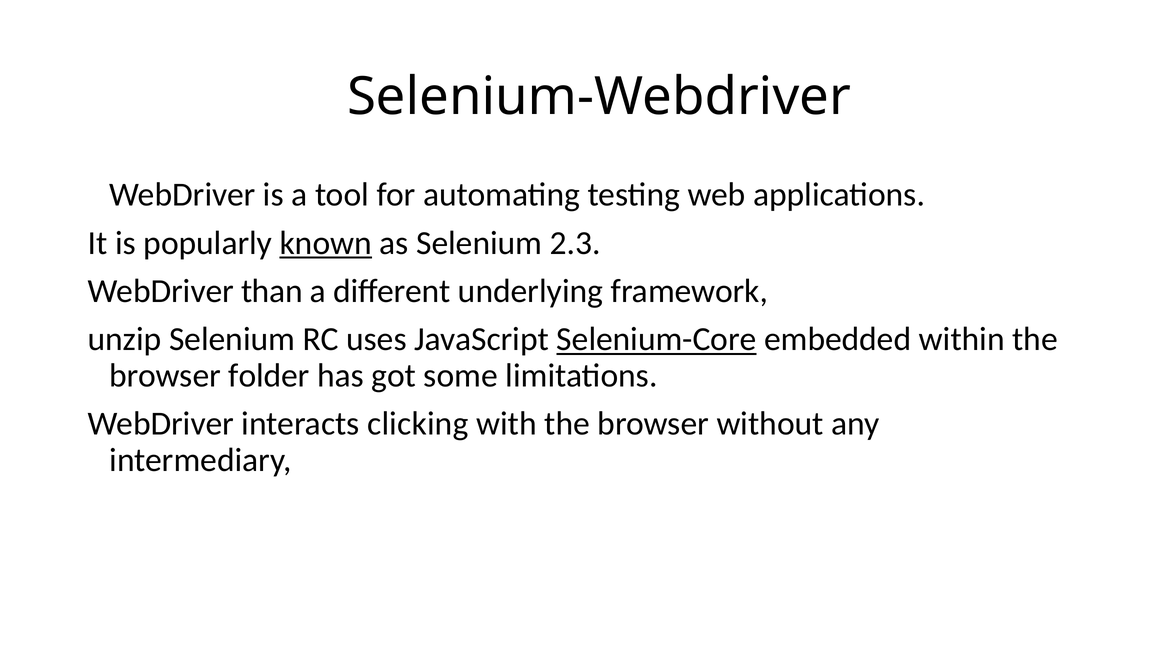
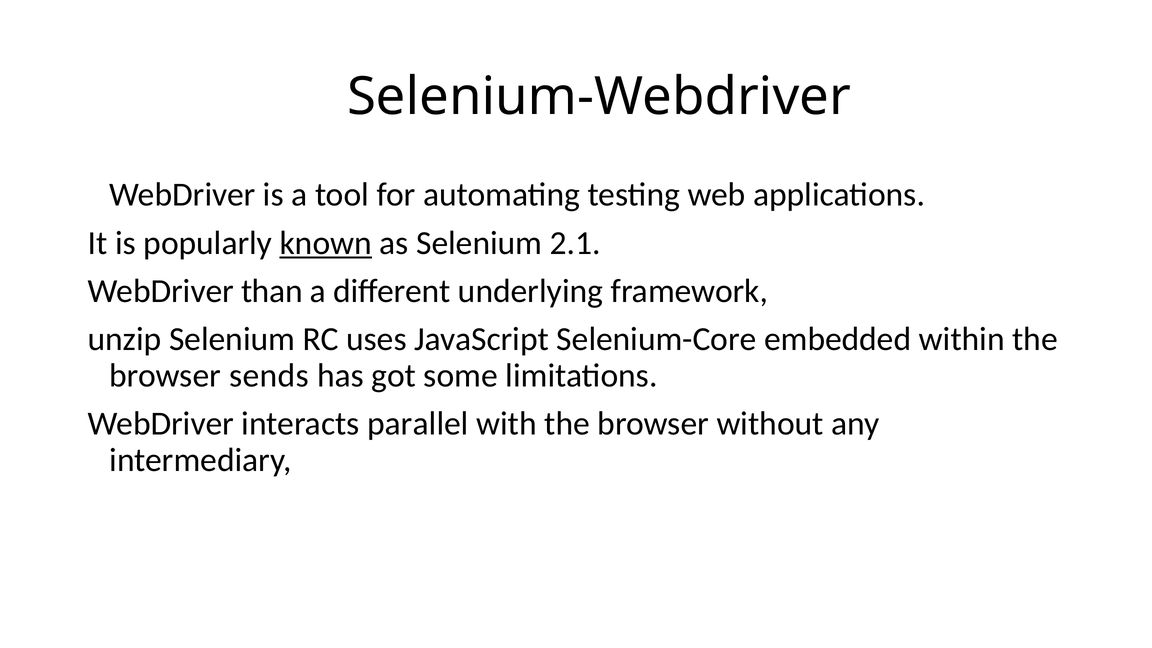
2.3: 2.3 -> 2.1
Selenium-Core underline: present -> none
folder: folder -> sends
clicking: clicking -> parallel
